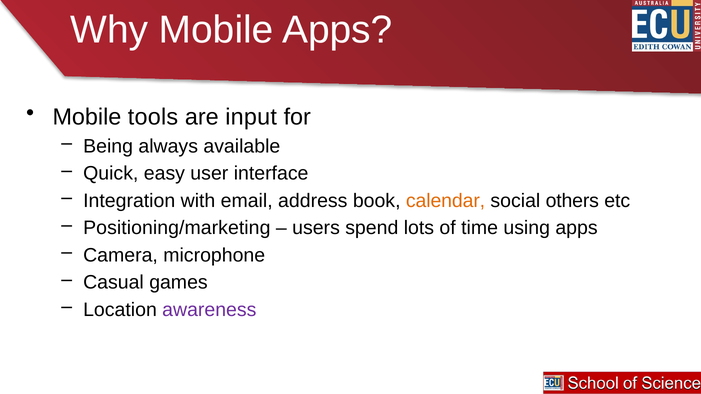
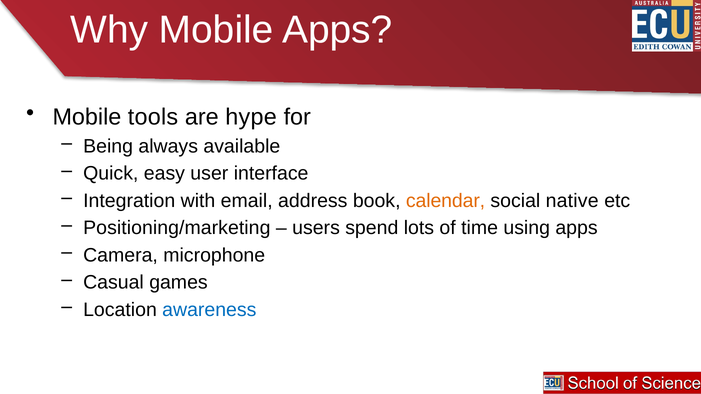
input: input -> hype
others: others -> native
awareness colour: purple -> blue
